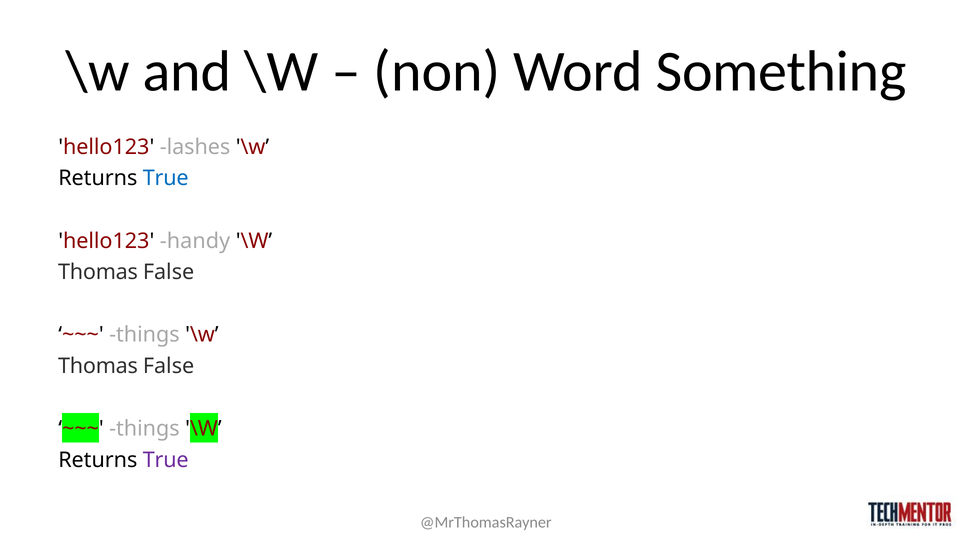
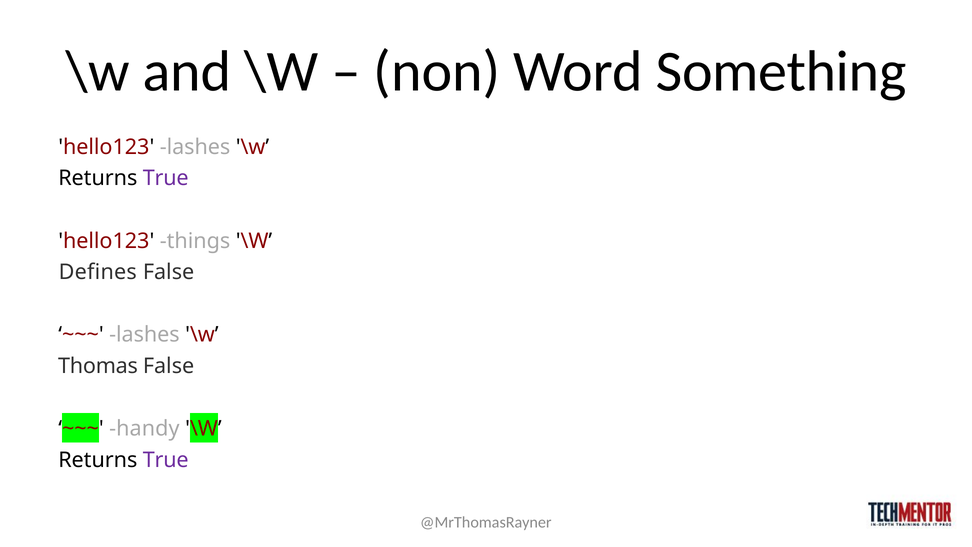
True at (166, 178) colour: blue -> purple
handy: handy -> things
Thomas at (98, 272): Thomas -> Defines
things at (144, 335): things -> lashes
things at (144, 429): things -> handy
